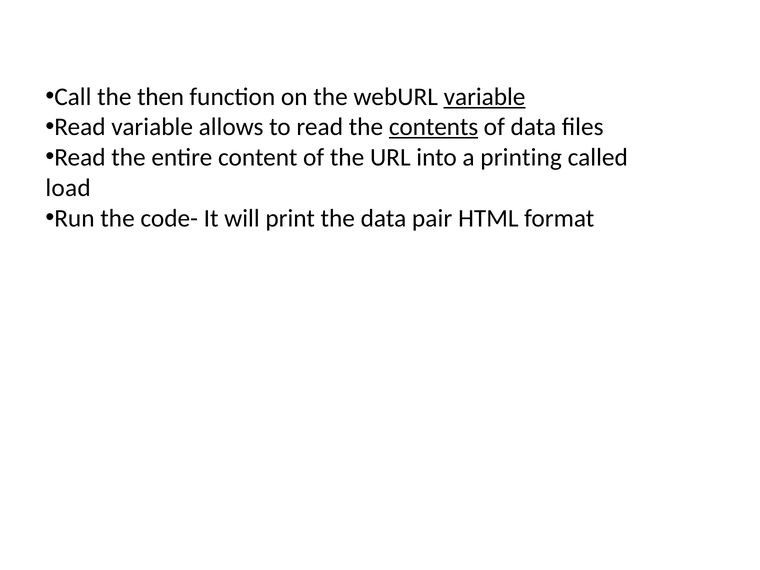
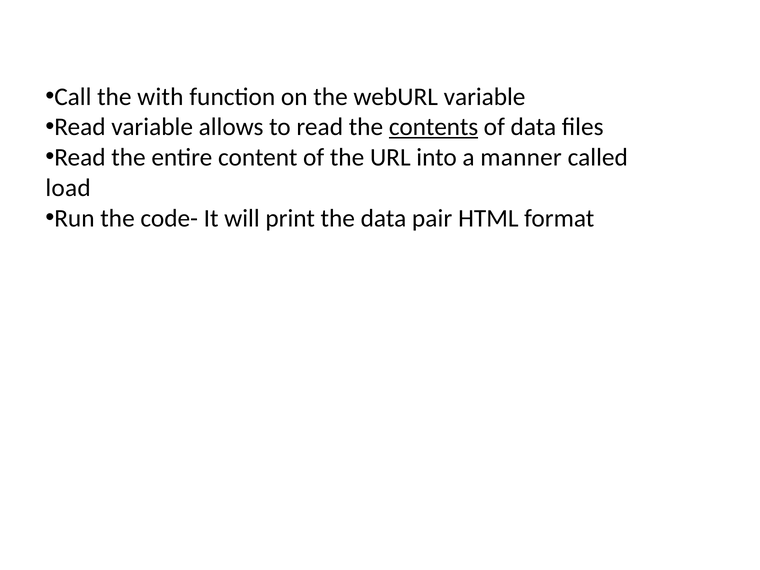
then: then -> with
variable at (485, 97) underline: present -> none
printing: printing -> manner
